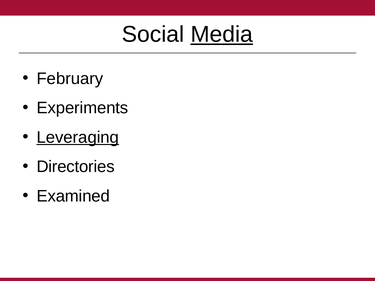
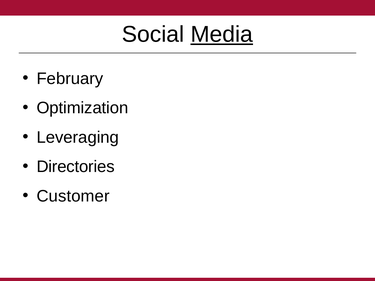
Experiments: Experiments -> Optimization
Leveraging underline: present -> none
Examined: Examined -> Customer
